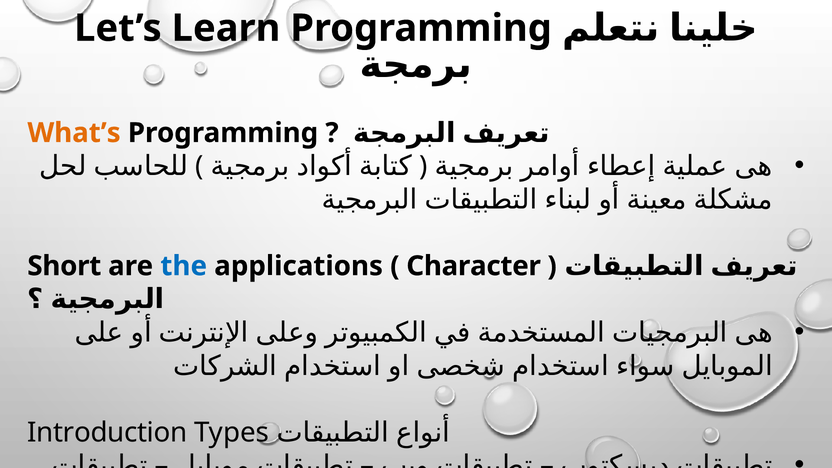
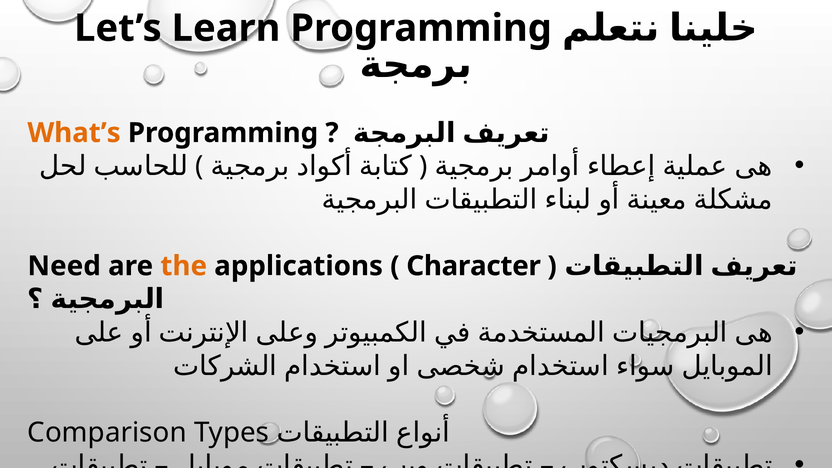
Short: Short -> Need
the colour: blue -> orange
Introduction: Introduction -> Comparison
